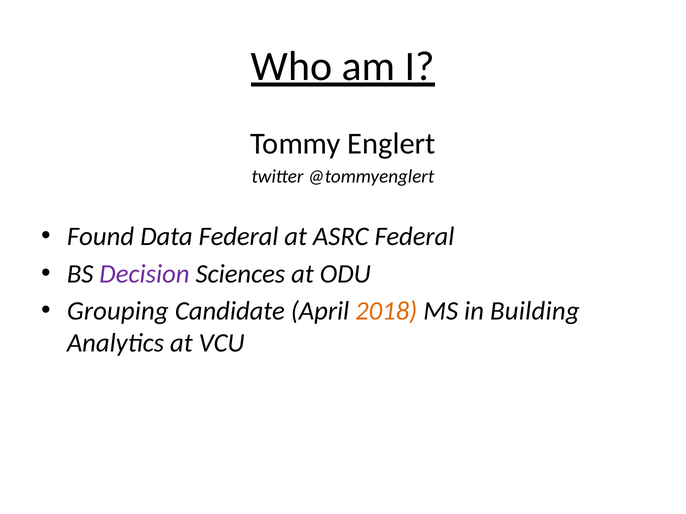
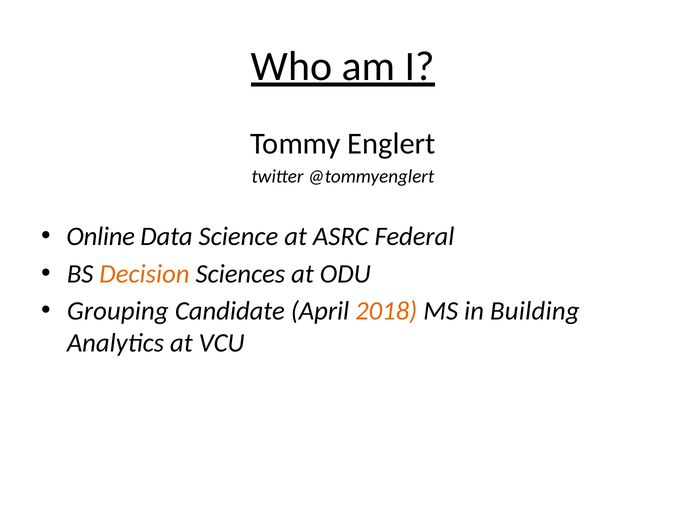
Found: Found -> Online
Data Federal: Federal -> Science
Decision colour: purple -> orange
